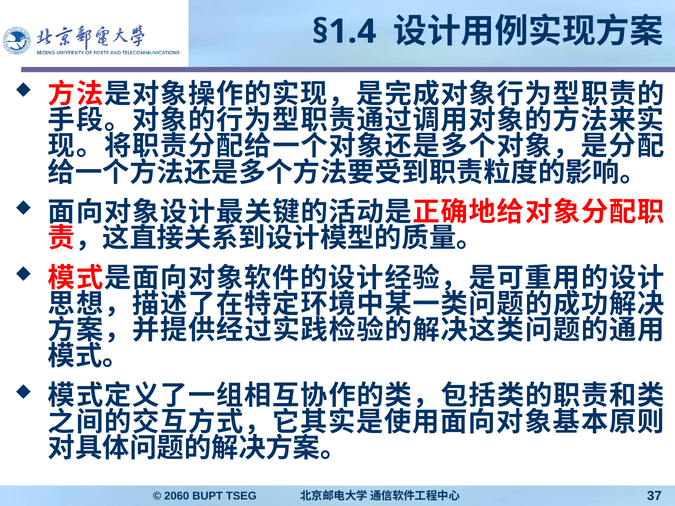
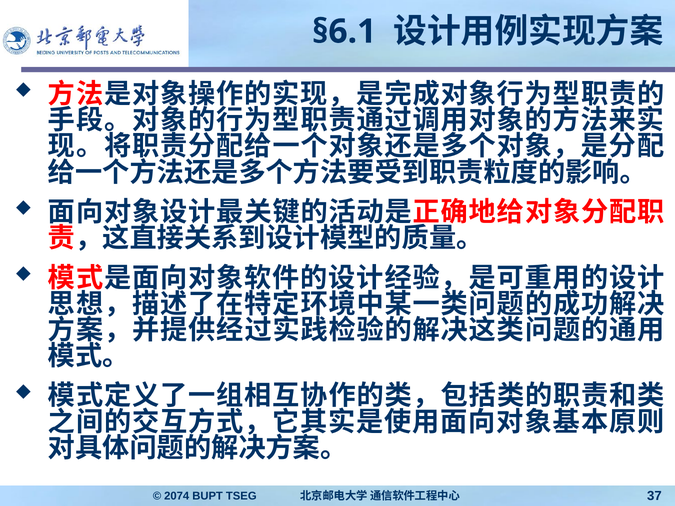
§1.4: §1.4 -> §6.1
2060: 2060 -> 2074
